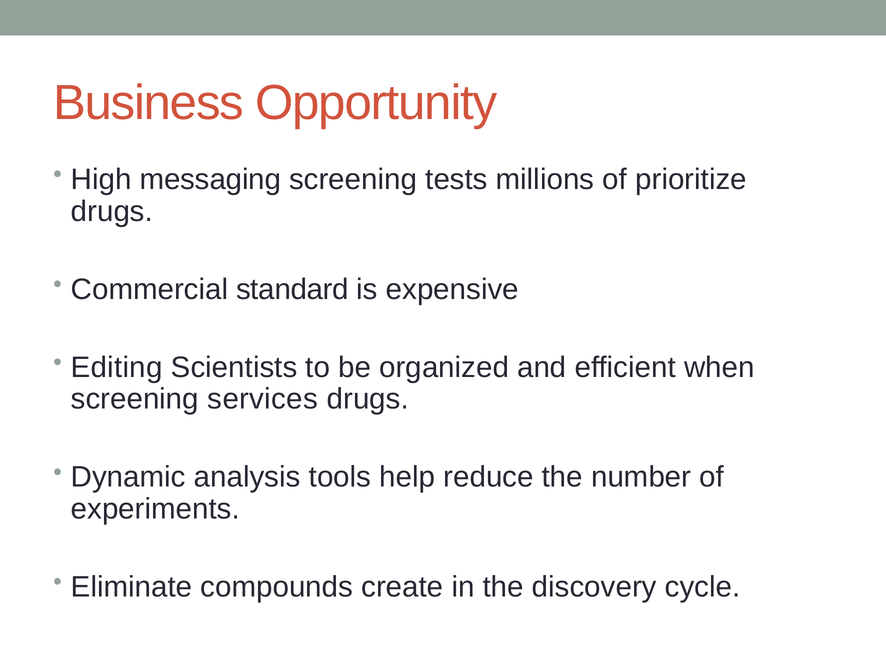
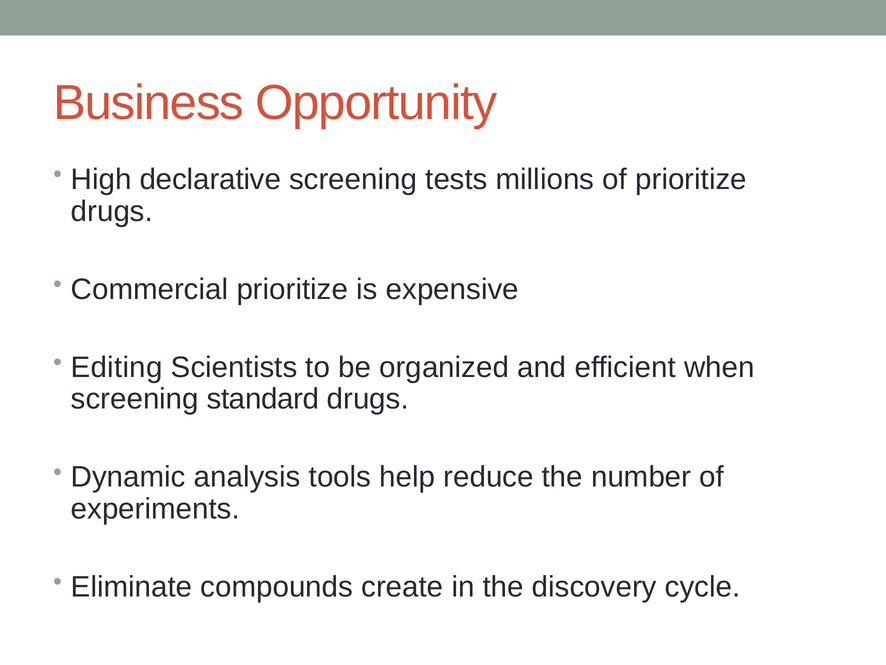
messaging: messaging -> declarative
Commercial standard: standard -> prioritize
services: services -> standard
